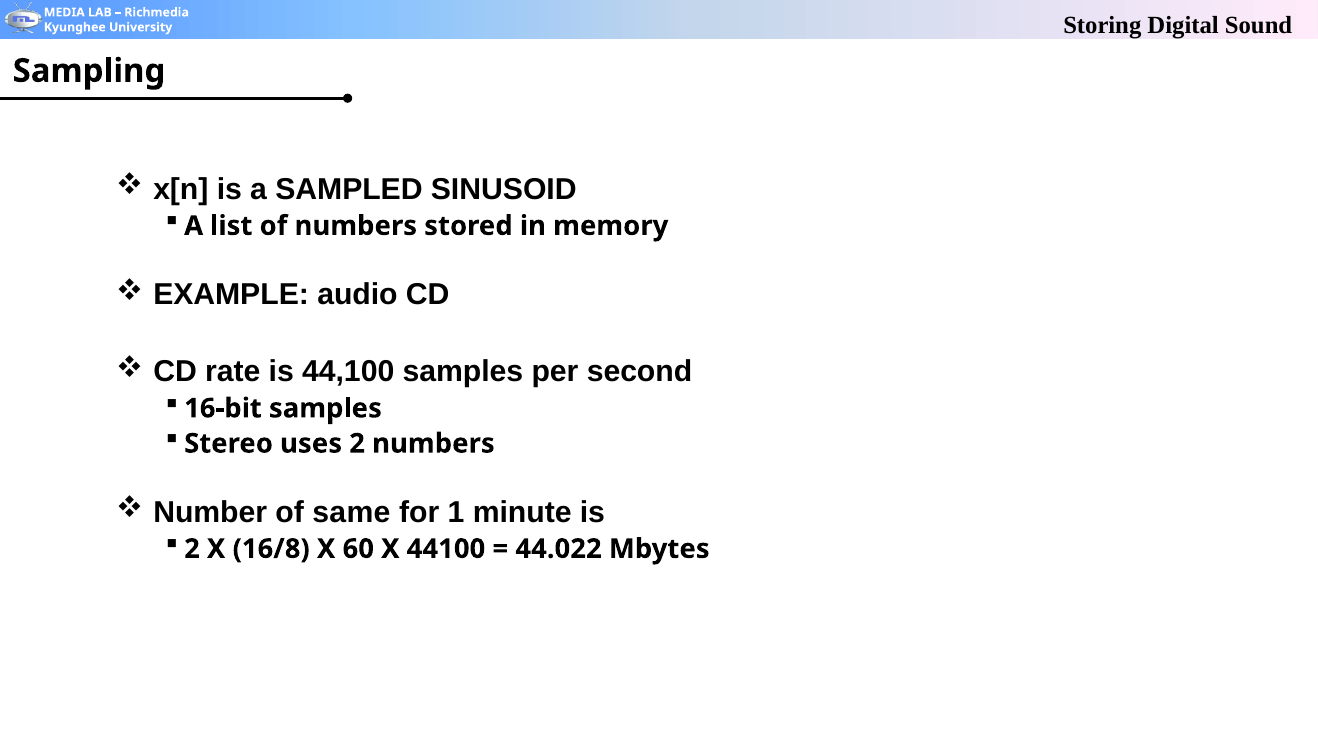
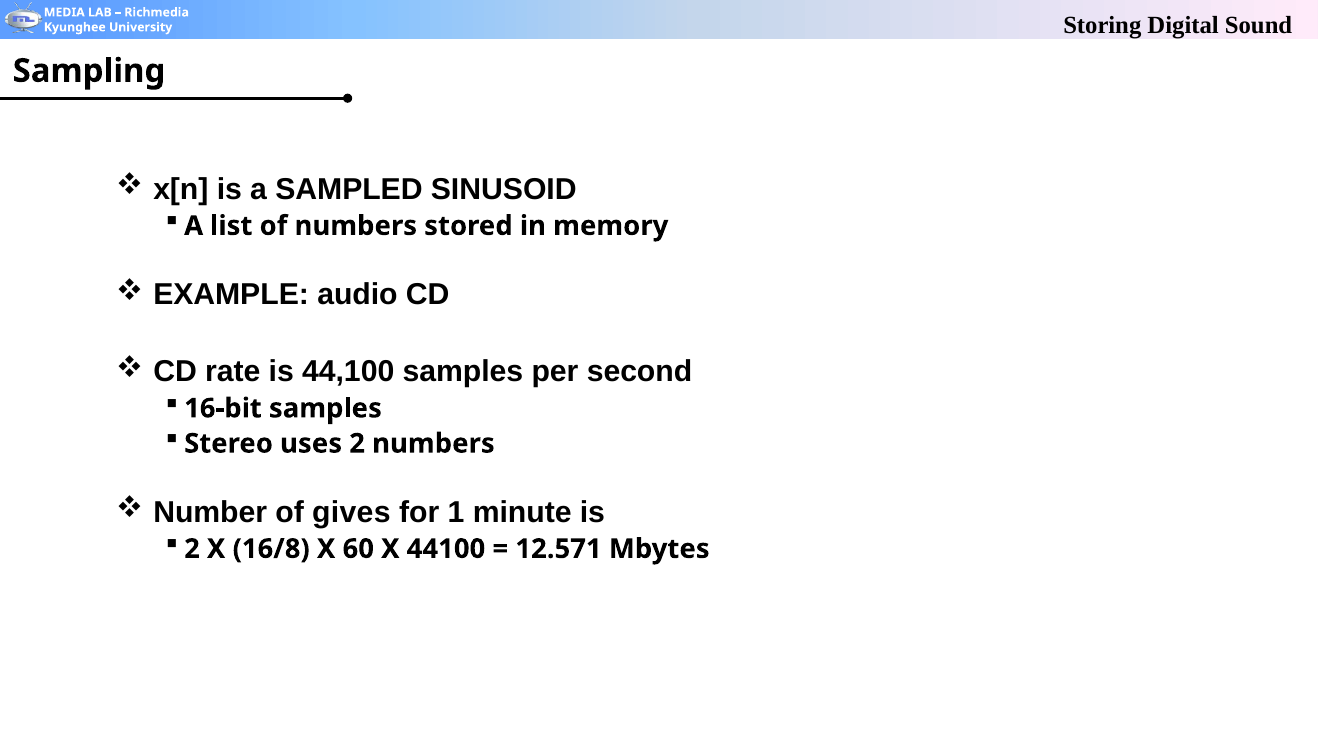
same: same -> gives
44.022: 44.022 -> 12.571
